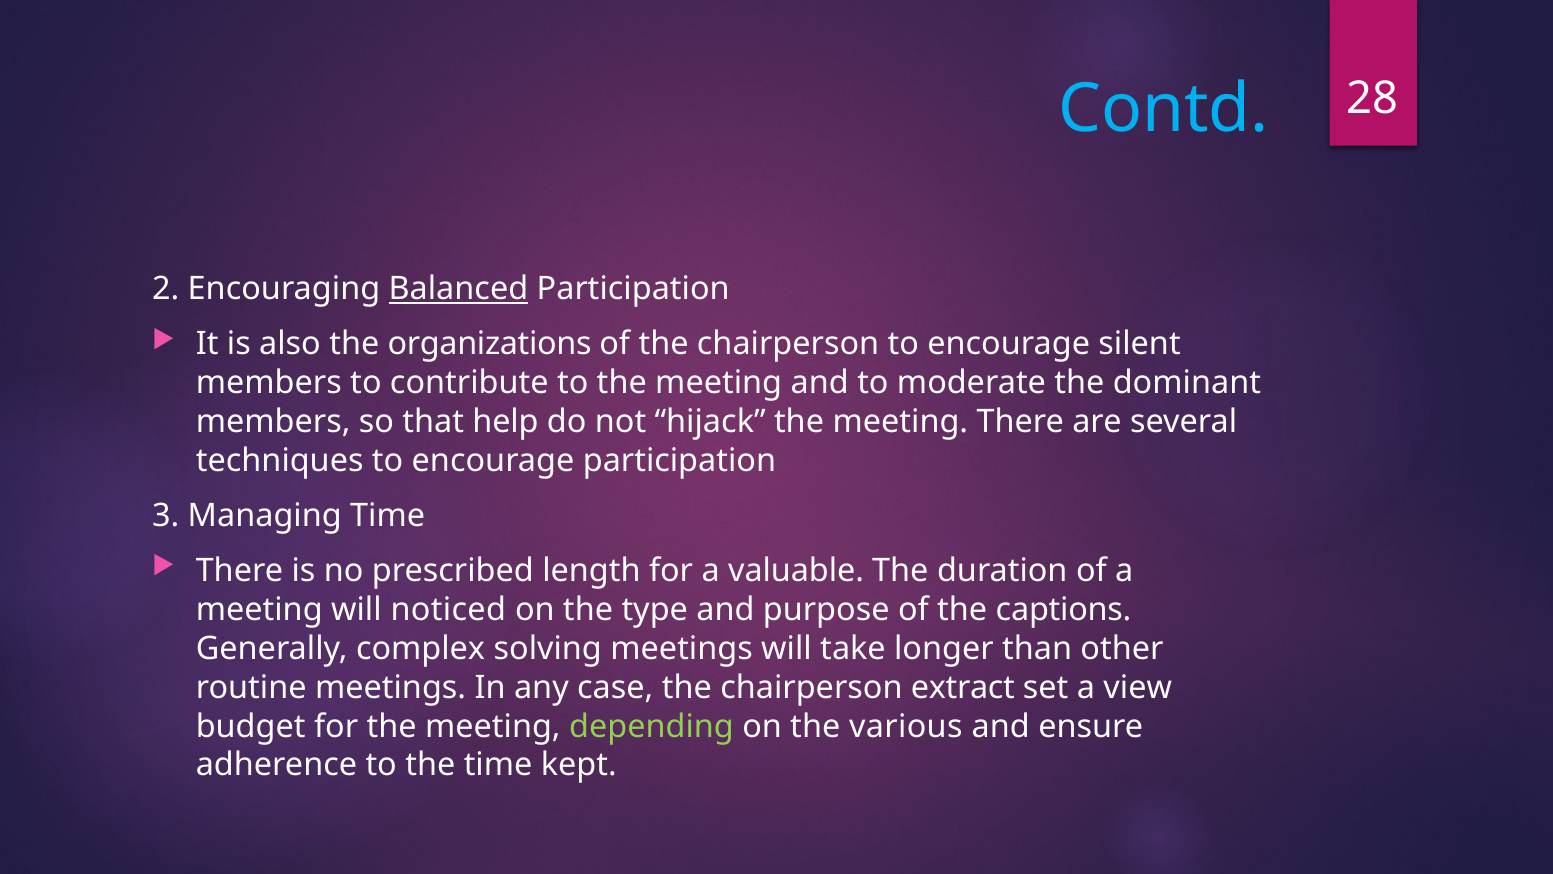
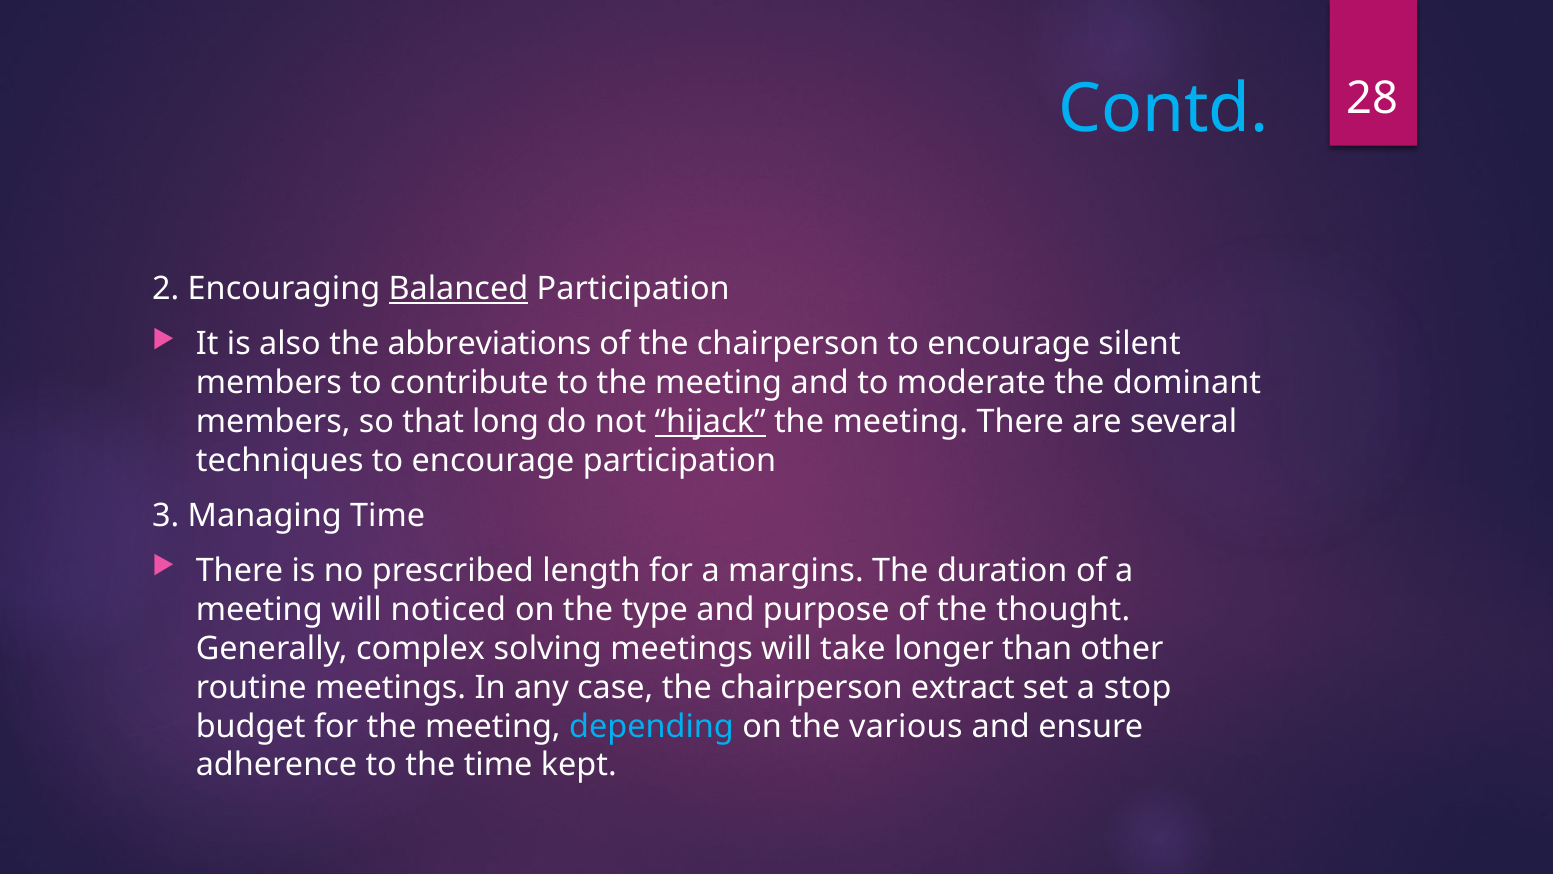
organizations: organizations -> abbreviations
help: help -> long
hijack underline: none -> present
valuable: valuable -> margins
captions: captions -> thought
view: view -> stop
depending colour: light green -> light blue
